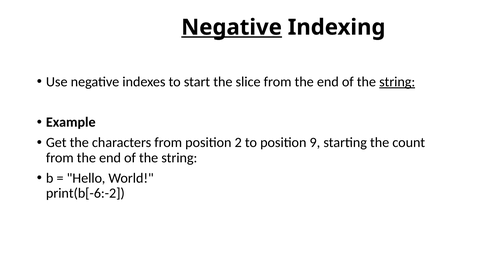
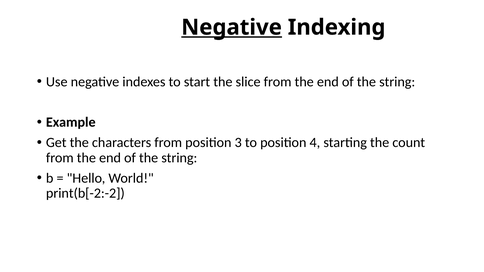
string at (397, 82) underline: present -> none
2: 2 -> 3
9: 9 -> 4
print(b[-6:-2: print(b[-6:-2 -> print(b[-2:-2
